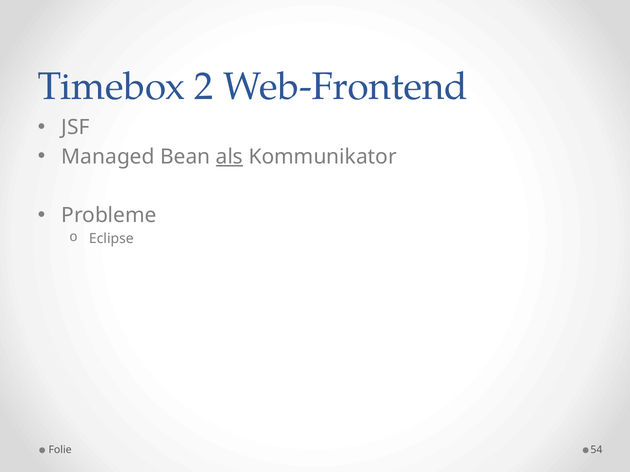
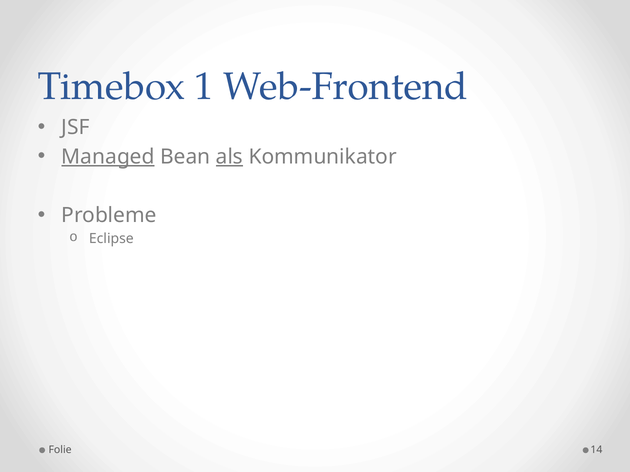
2: 2 -> 1
Managed underline: none -> present
54: 54 -> 14
